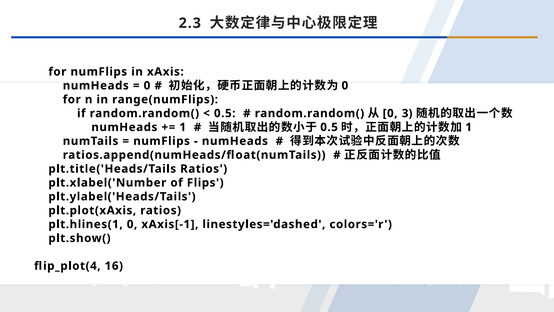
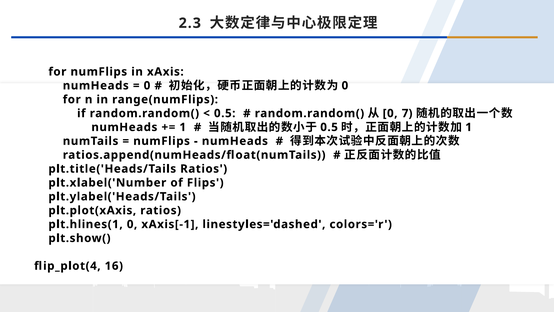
3: 3 -> 7
